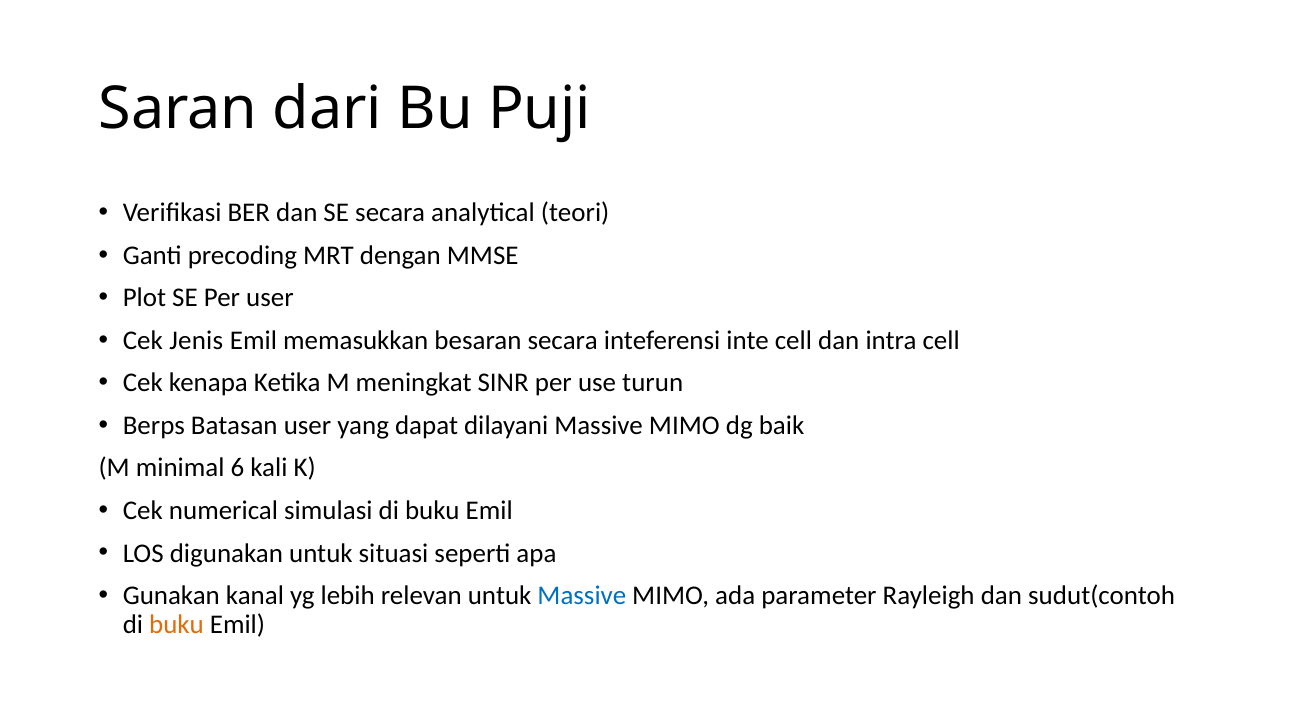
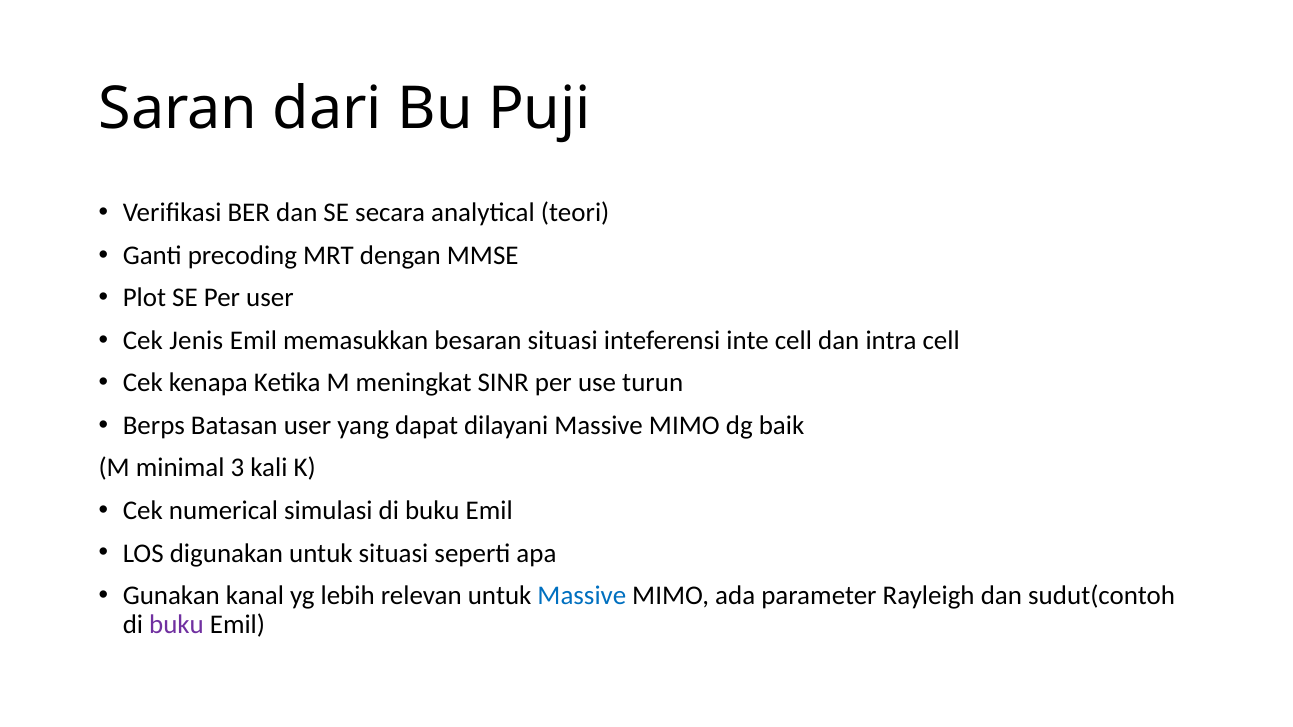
besaran secara: secara -> situasi
6: 6 -> 3
buku at (176, 625) colour: orange -> purple
